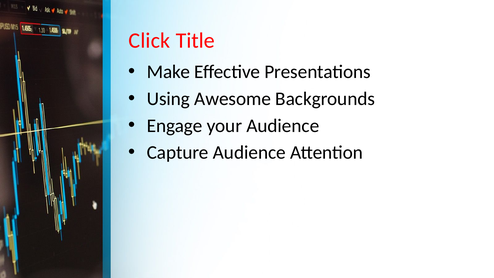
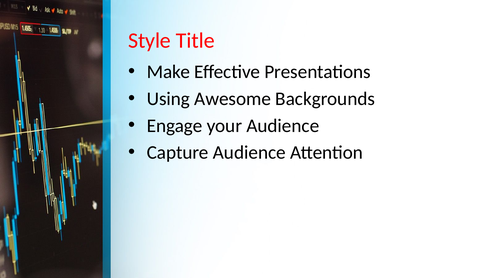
Click: Click -> Style
